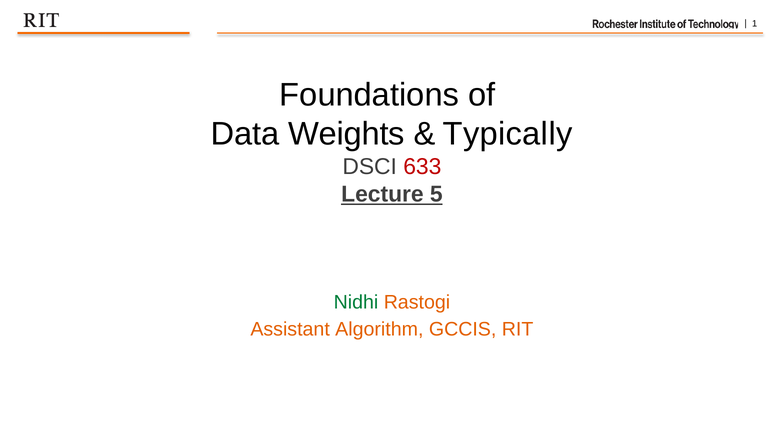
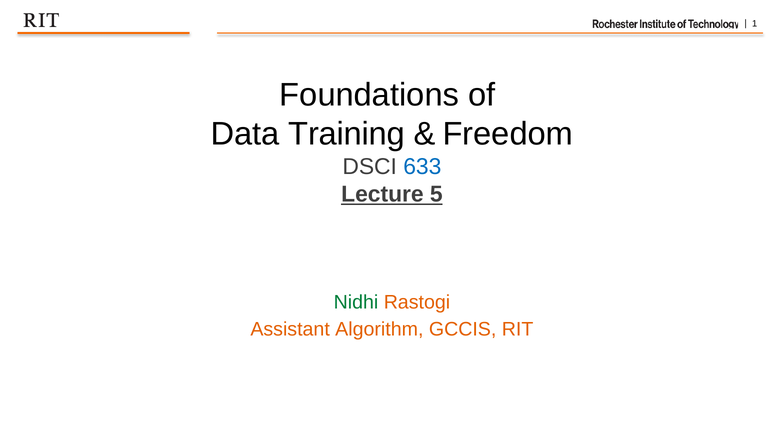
Weights: Weights -> Training
Typically: Typically -> Freedom
633 colour: red -> blue
